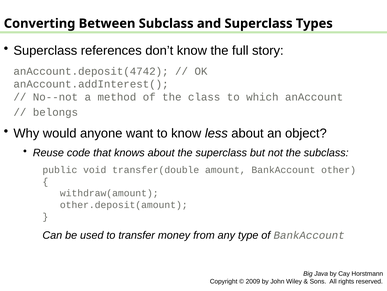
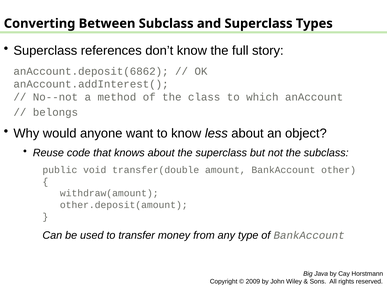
anAccount.deposit(4742: anAccount.deposit(4742 -> anAccount.deposit(6862
